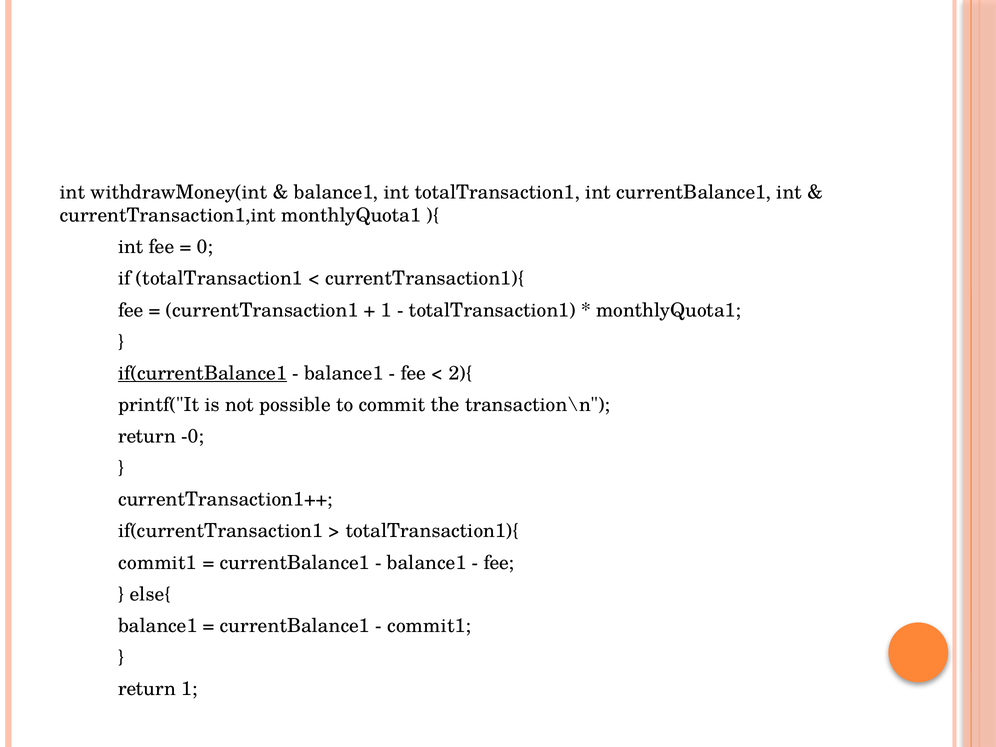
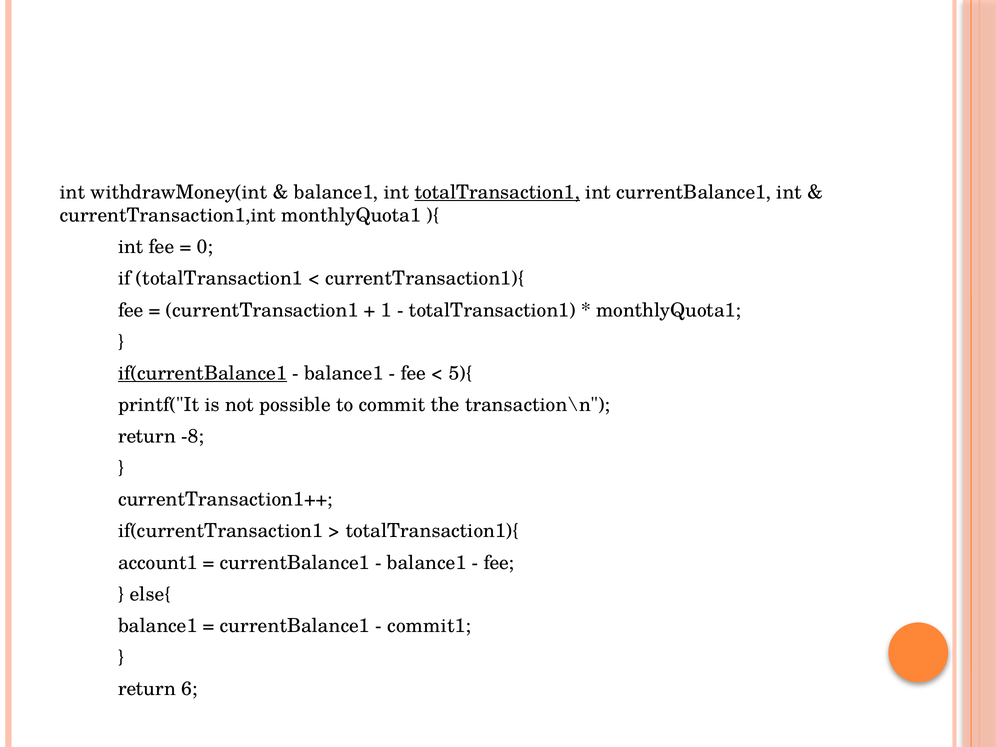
totalTransaction1 at (497, 192) underline: none -> present
2){: 2){ -> 5){
-0: -0 -> -8
commit1 at (158, 563): commit1 -> account1
return 1: 1 -> 6
